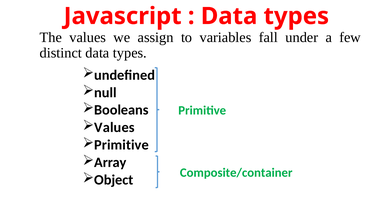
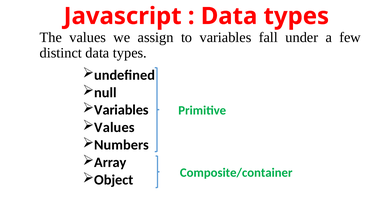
Booleans at (121, 110): Booleans -> Variables
Primitive at (121, 145): Primitive -> Numbers
